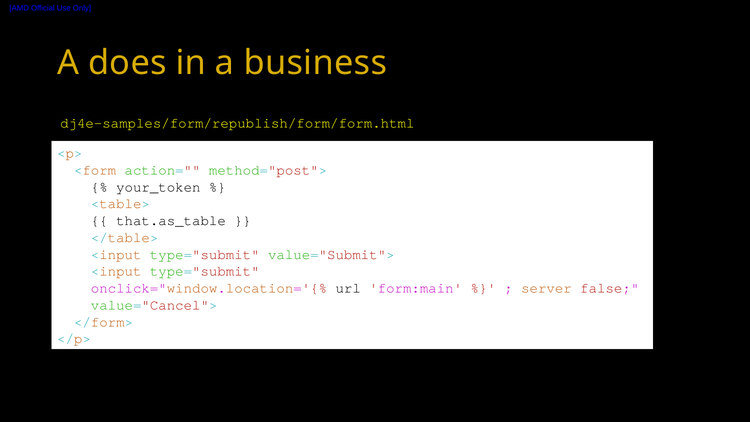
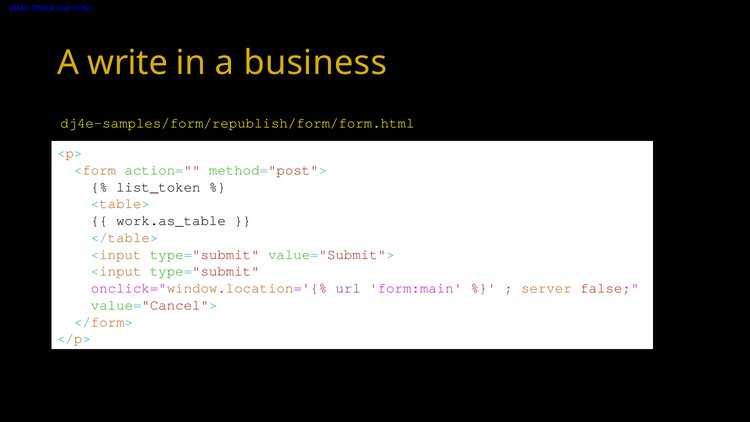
does: does -> write
your_token: your_token -> list_token
that.as_table: that.as_table -> work.as_table
url colour: black -> purple
